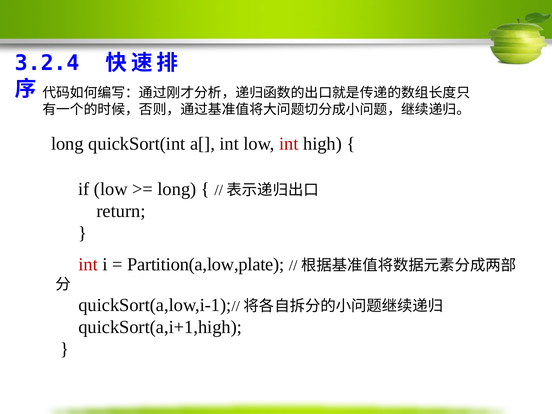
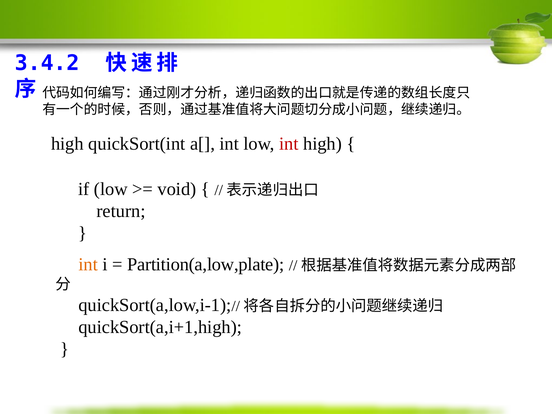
3.2.4: 3.2.4 -> 3.4.2
long at (67, 144): long -> high
long at (177, 189): long -> void
int at (88, 265) colour: red -> orange
